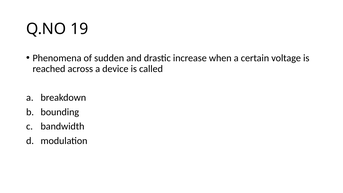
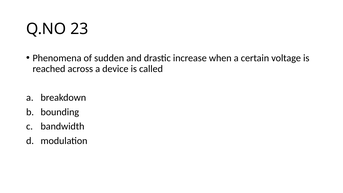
19: 19 -> 23
